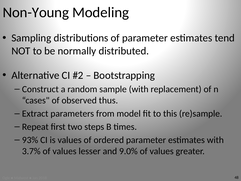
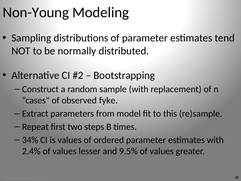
thus: thus -> fyke
93%: 93% -> 34%
3.7%: 3.7% -> 2.4%
9.0%: 9.0% -> 9.5%
